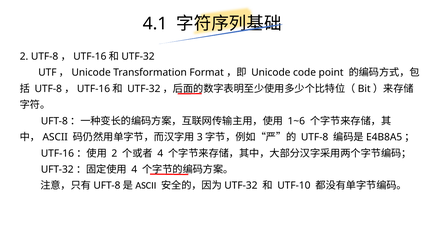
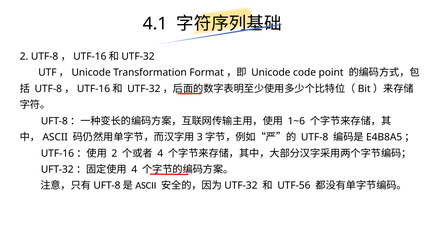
UTF-10: UTF-10 -> UTF-56
